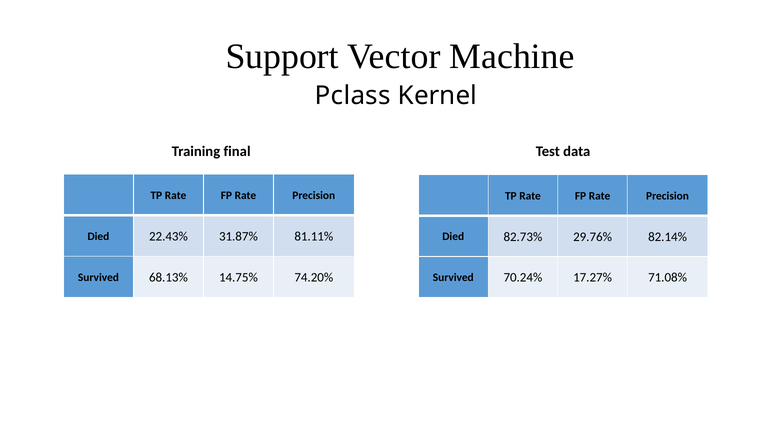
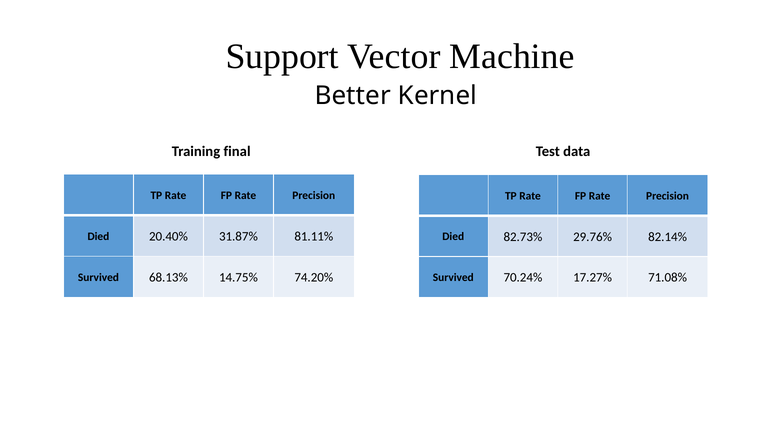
Pclass: Pclass -> Better
22.43%: 22.43% -> 20.40%
